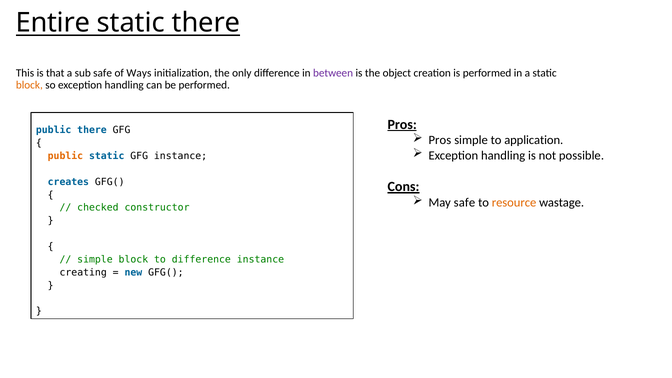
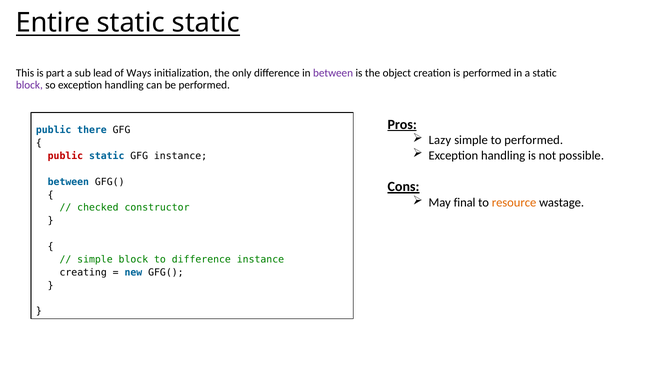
static there: there -> static
that: that -> part
sub safe: safe -> lead
block at (29, 85) colour: orange -> purple
Pros at (440, 140): Pros -> Lazy
to application: application -> performed
public at (65, 156) colour: orange -> red
creates at (68, 182): creates -> between
May safe: safe -> final
